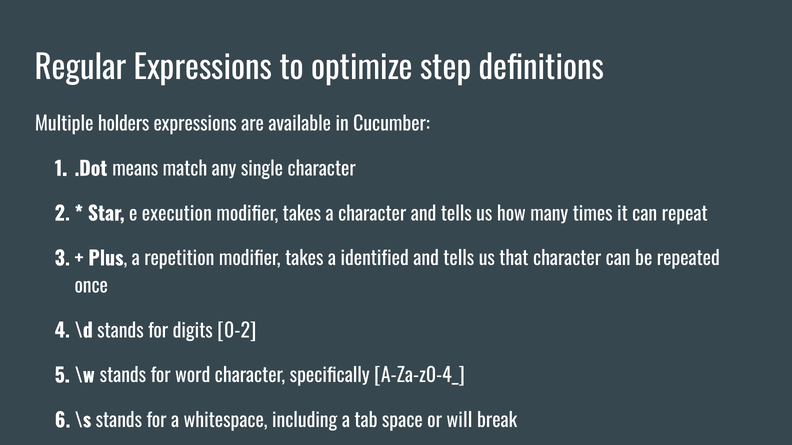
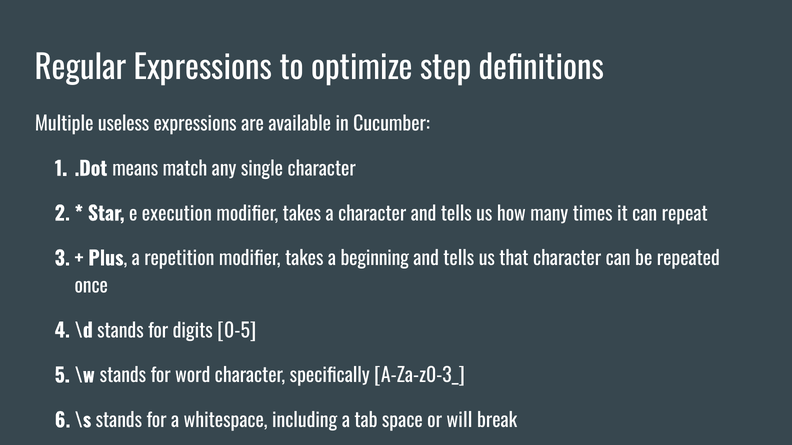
holders: holders -> useless
identified: identified -> beginning
0-2: 0-2 -> 0-5
A-Za-z0-4_: A-Za-z0-4_ -> A-Za-z0-3_
